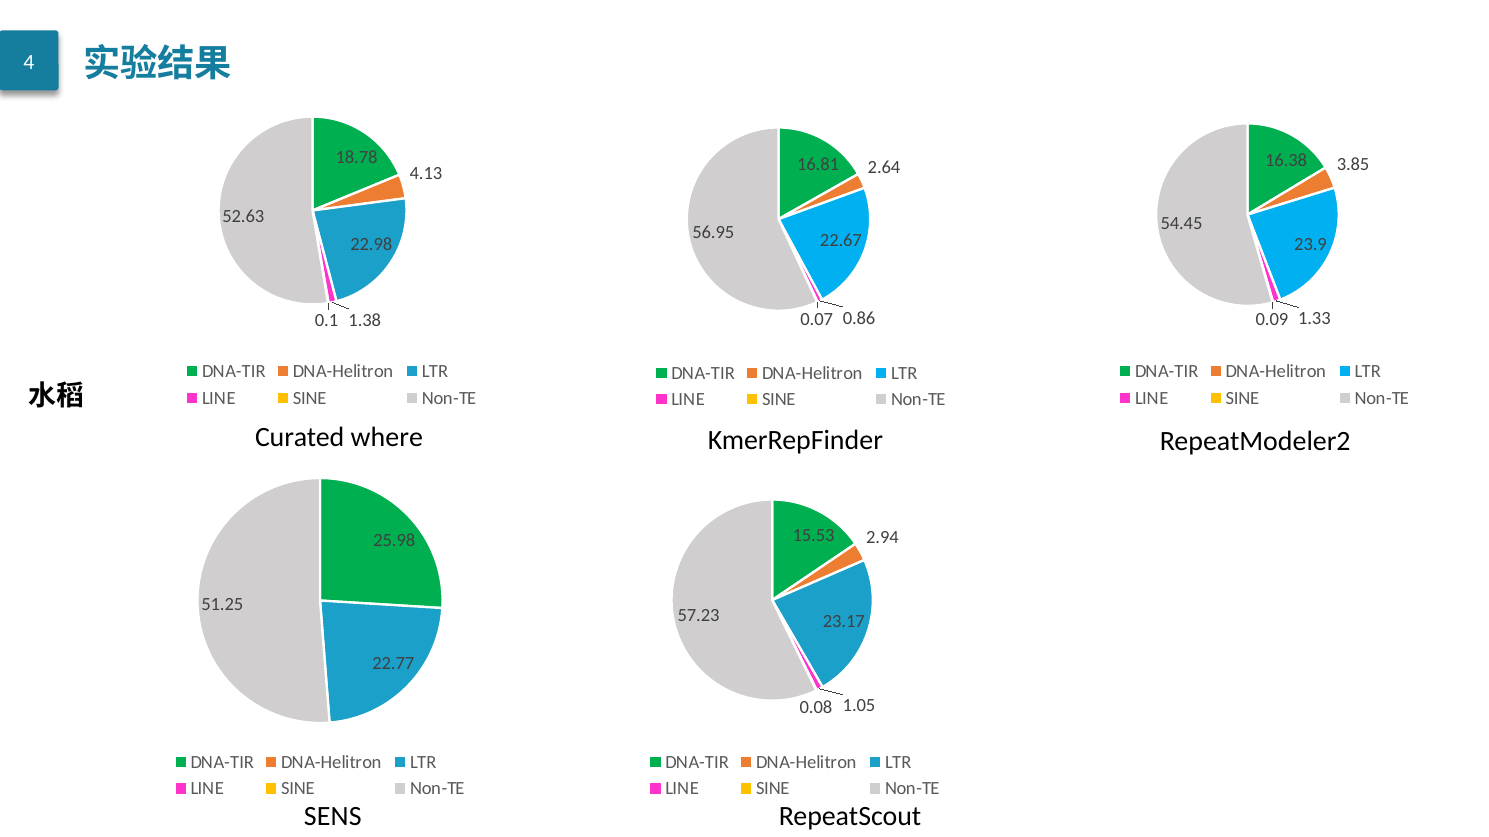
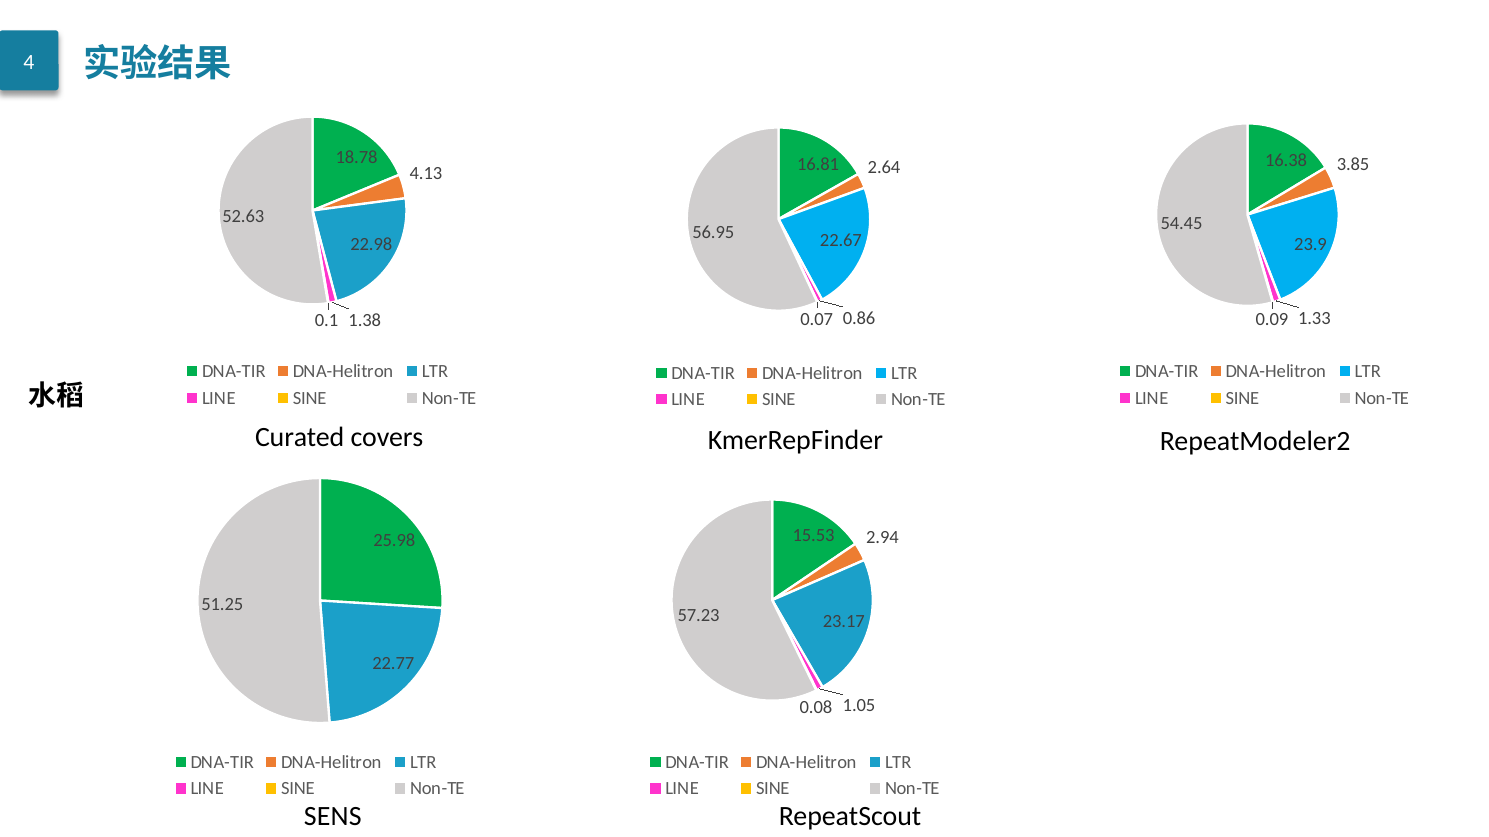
where: where -> covers
